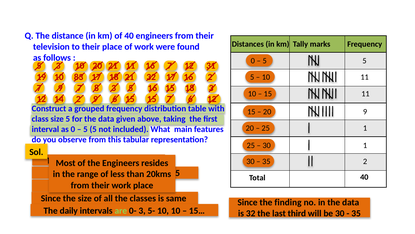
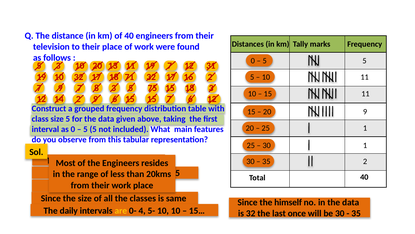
20 21: 21 -> 13
11 16: 16 -> 19
10 83: 83 -> 32
18 21: 21 -> 71
5 16: 16 -> 75
finding: finding -> himself
are at (121, 210) colour: light green -> yellow
0- 3: 3 -> 4
third: third -> once
